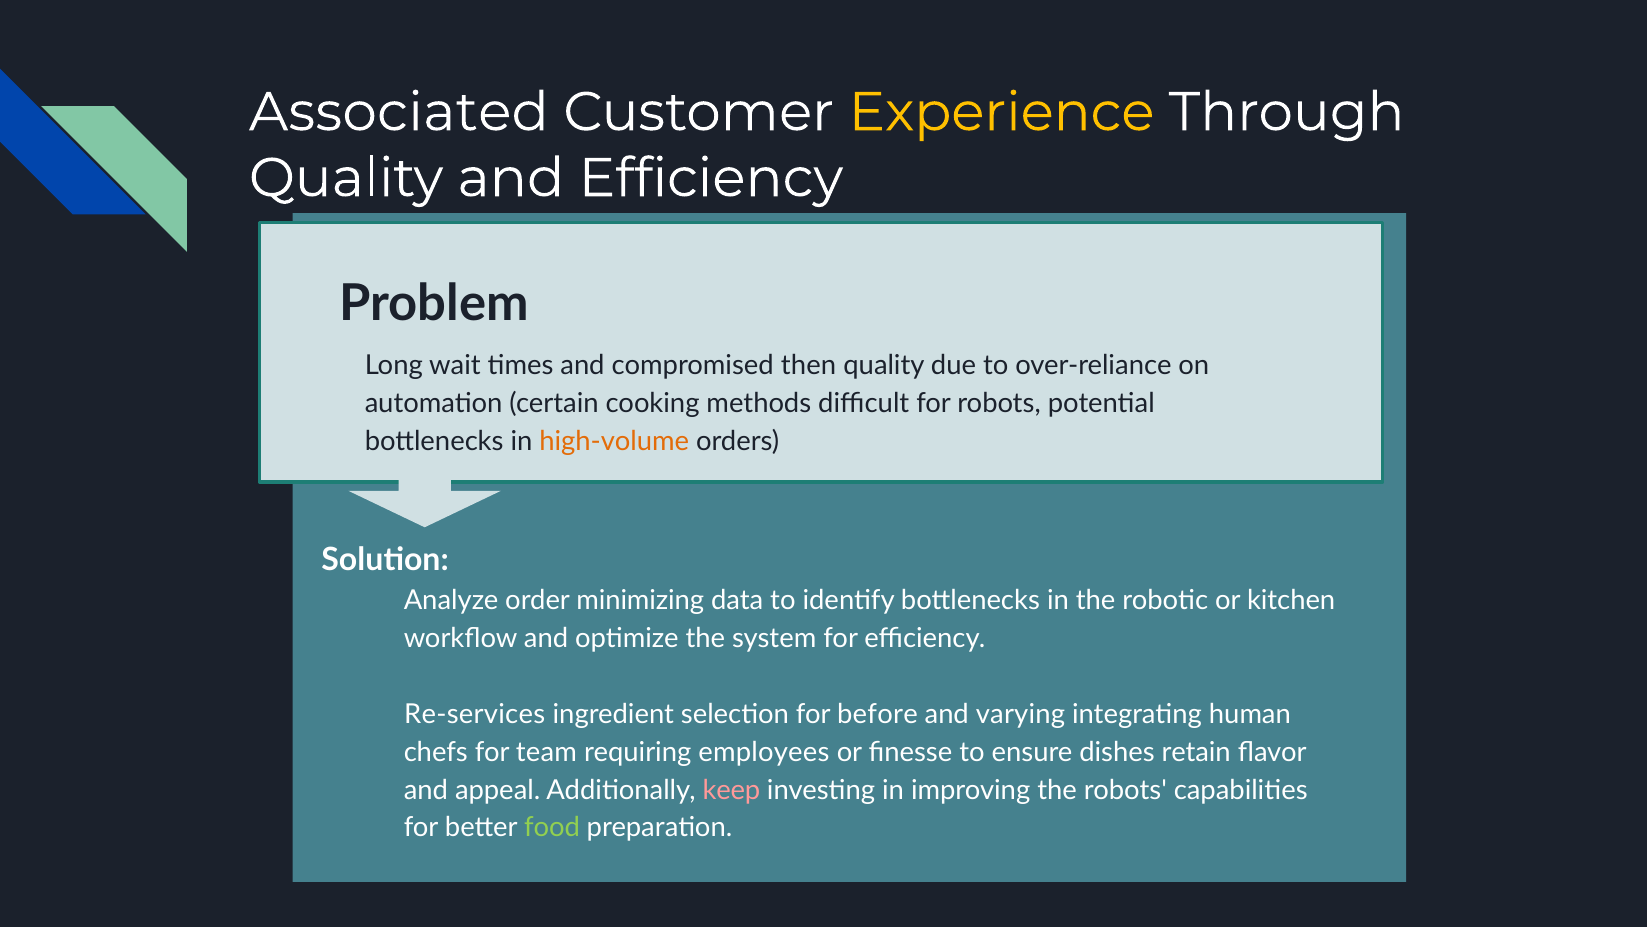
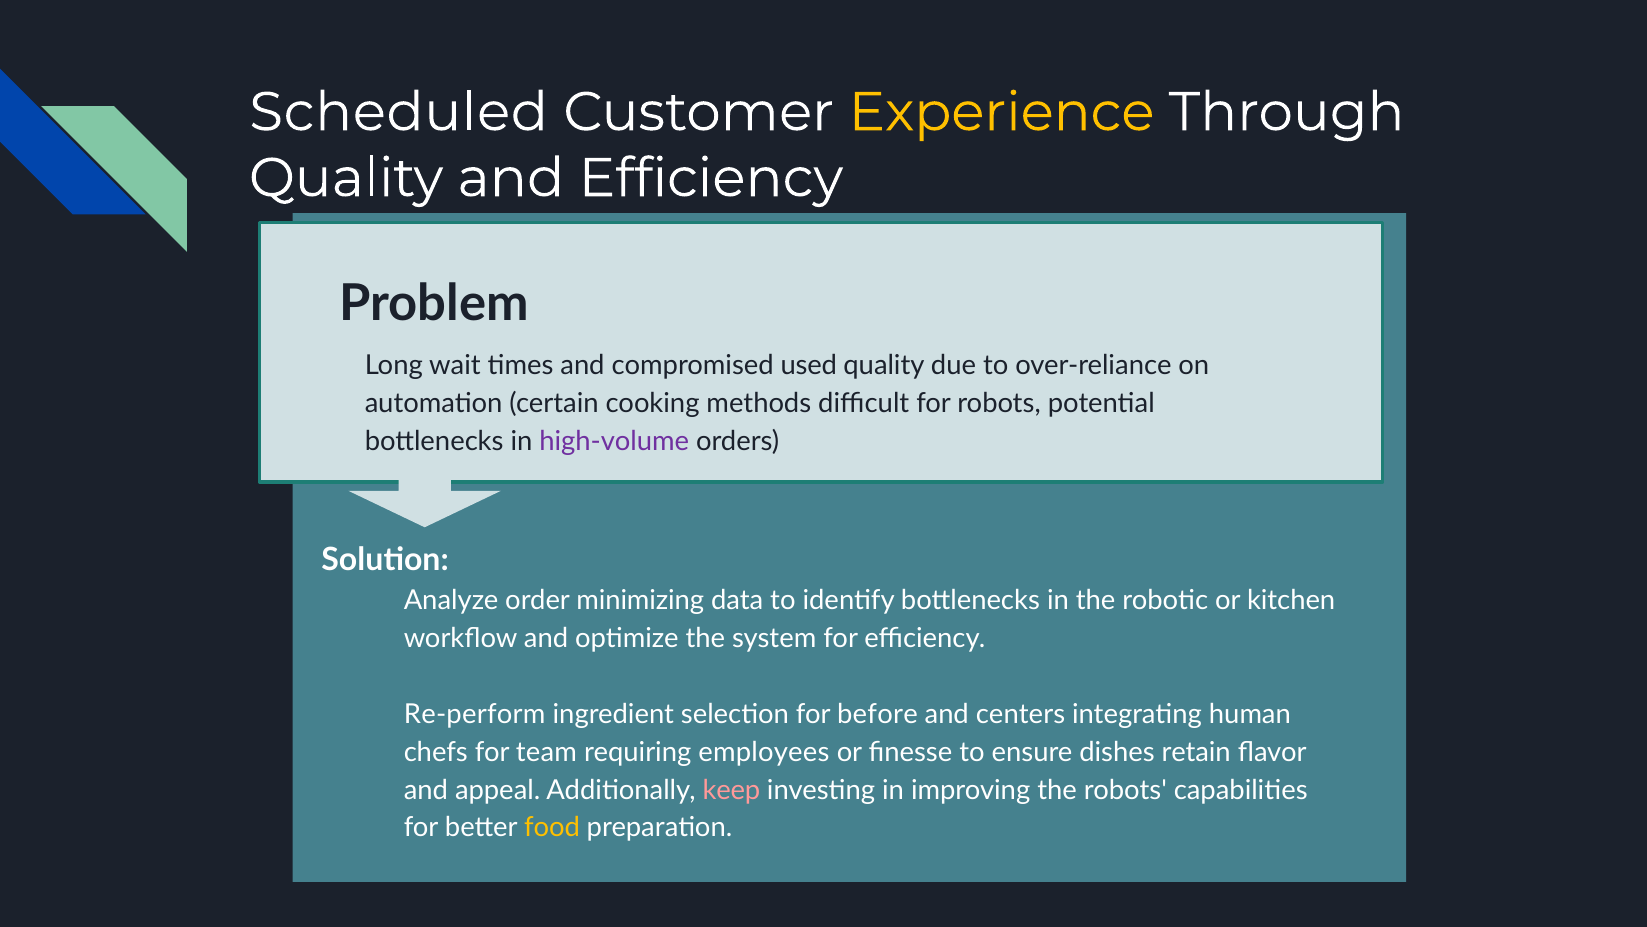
Associated: Associated -> Scheduled
then: then -> used
high-volume colour: orange -> purple
Re-services: Re-services -> Re-perform
varying: varying -> centers
food colour: light green -> yellow
